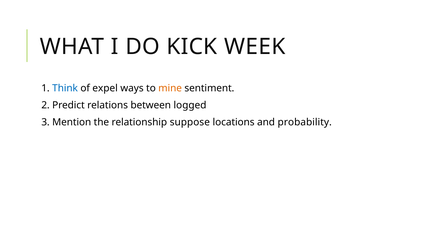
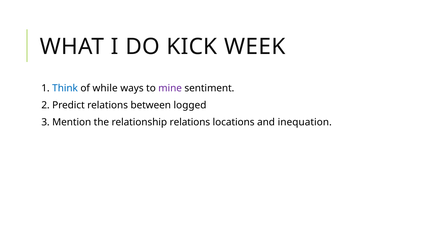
expel: expel -> while
mine colour: orange -> purple
relationship suppose: suppose -> relations
probability: probability -> inequation
